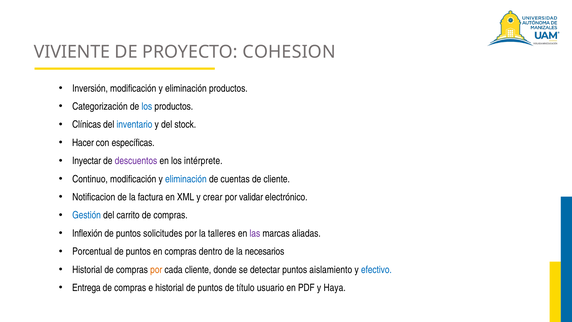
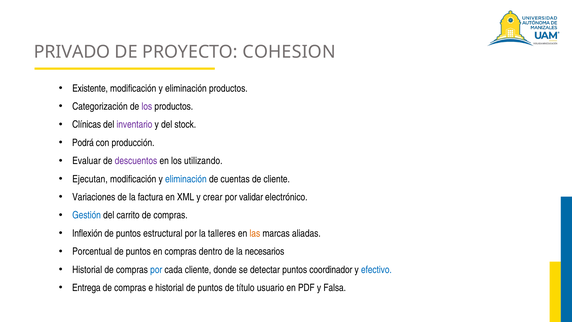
VIVIENTE: VIVIENTE -> PRIVADO
Inversión: Inversión -> Existente
los at (147, 106) colour: blue -> purple
inventario colour: blue -> purple
Hacer: Hacer -> Podrá
específicas: específicas -> producción
Inyectar: Inyectar -> Evaluar
intérprete: intérprete -> utilizando
Continuo: Continuo -> Ejecutan
Notificacion: Notificacion -> Variaciones
solicitudes: solicitudes -> estructural
las colour: purple -> orange
por at (156, 269) colour: orange -> blue
aislamiento: aislamiento -> coordinador
Haya: Haya -> Falsa
